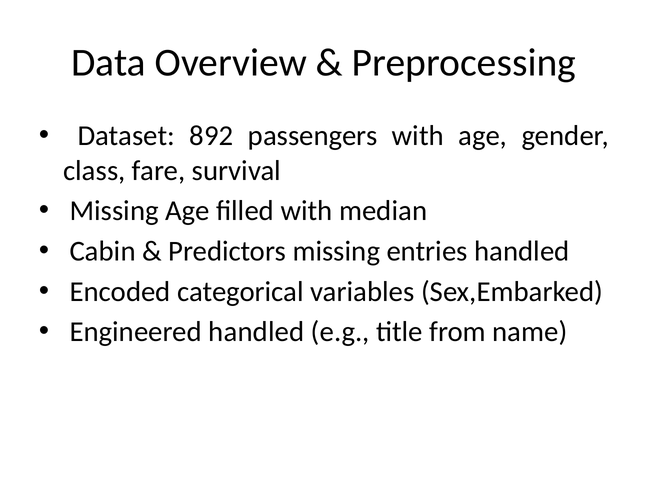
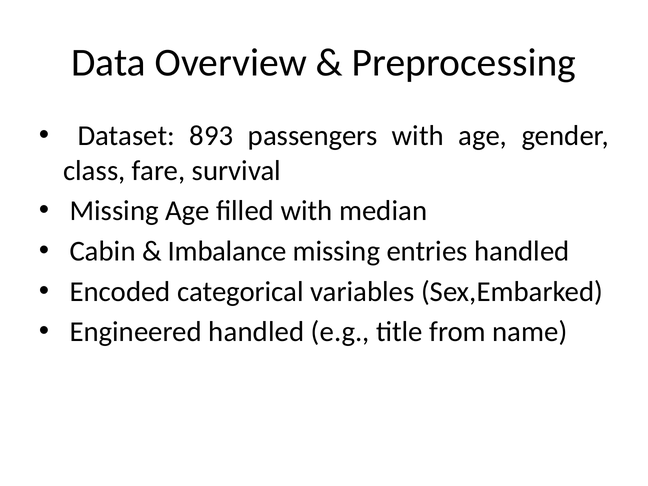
892: 892 -> 893
Predictors: Predictors -> Imbalance
